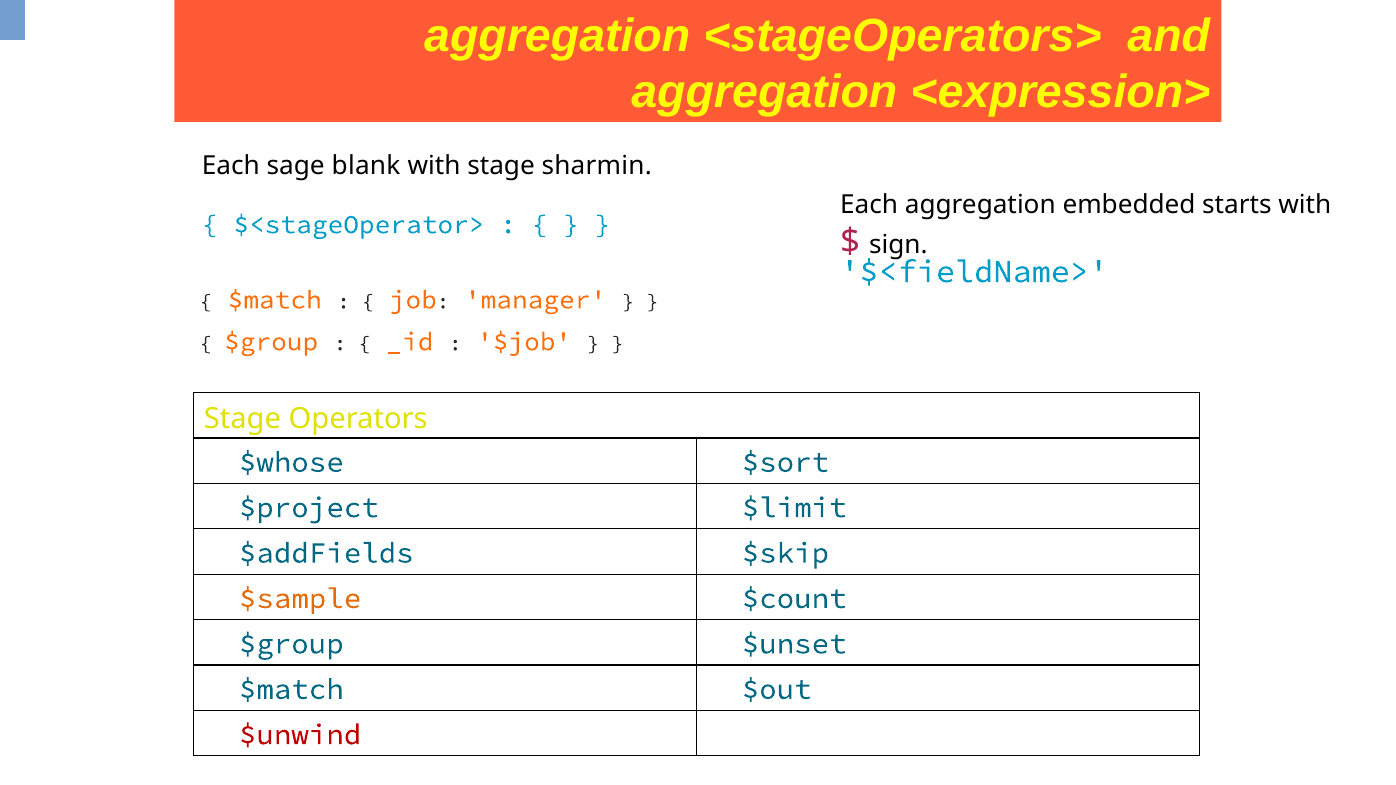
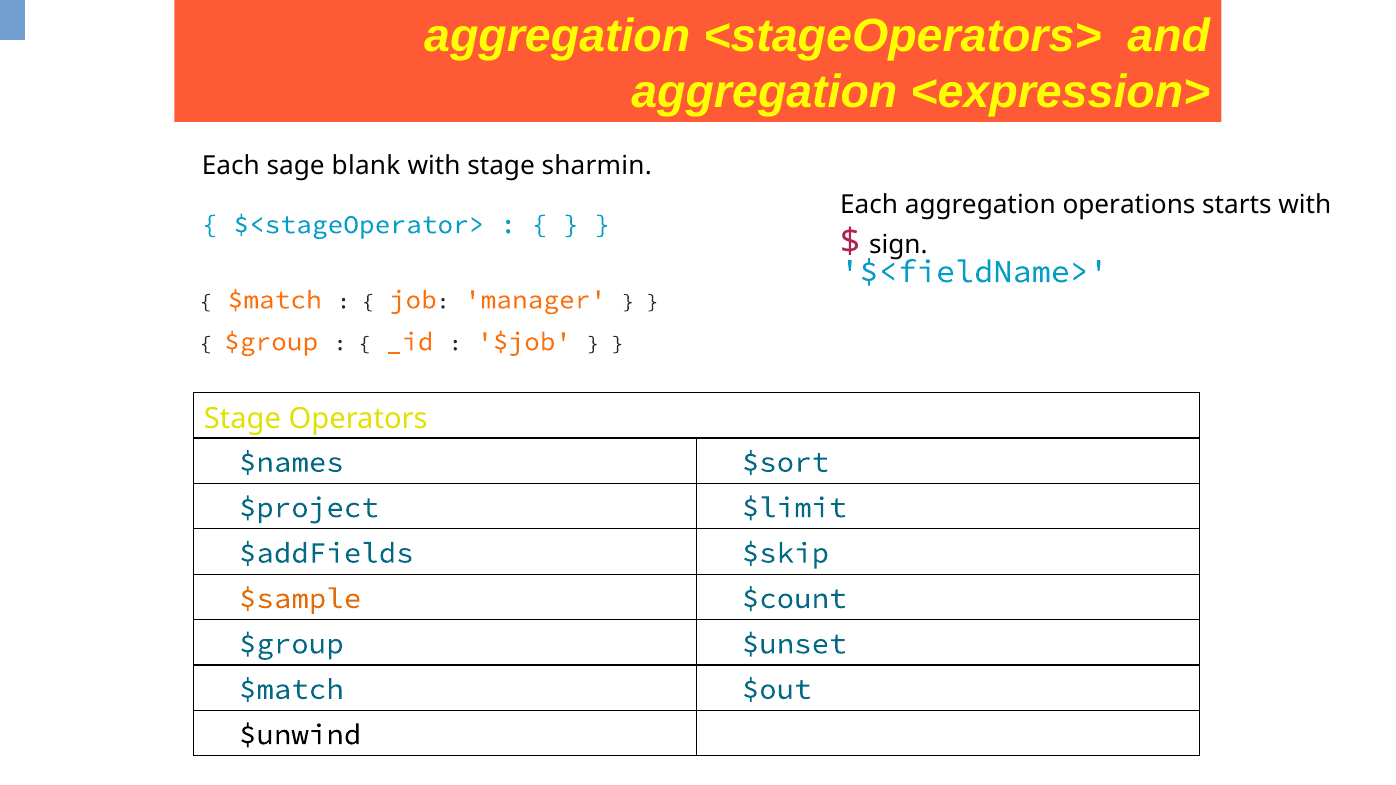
embedded: embedded -> operations
$whose: $whose -> $names
$unwind colour: red -> black
